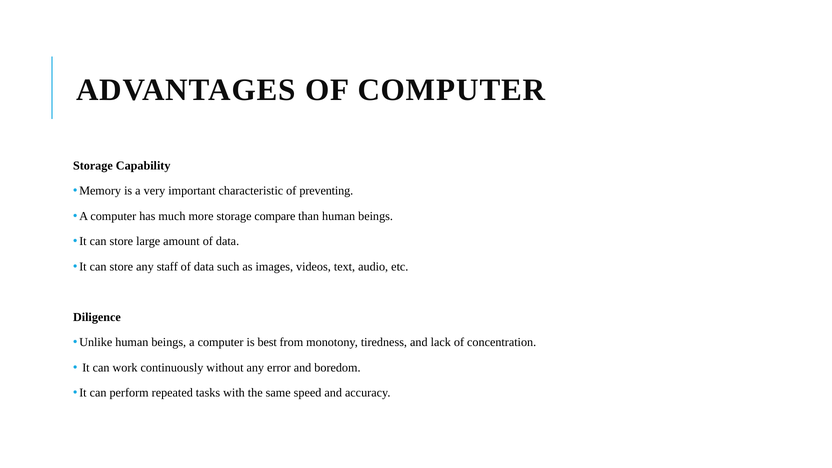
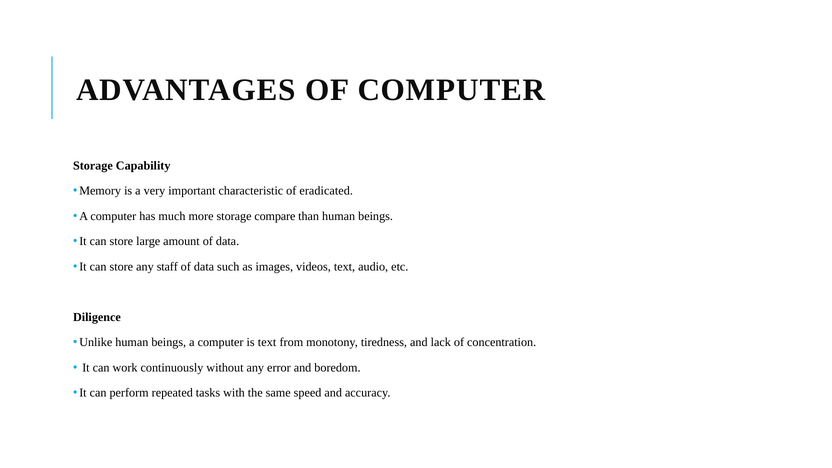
preventing: preventing -> eradicated
is best: best -> text
